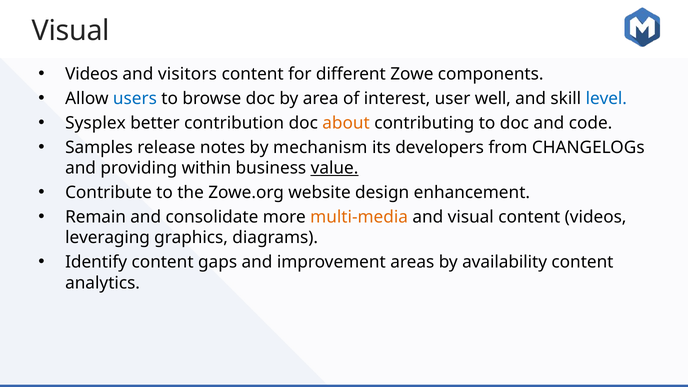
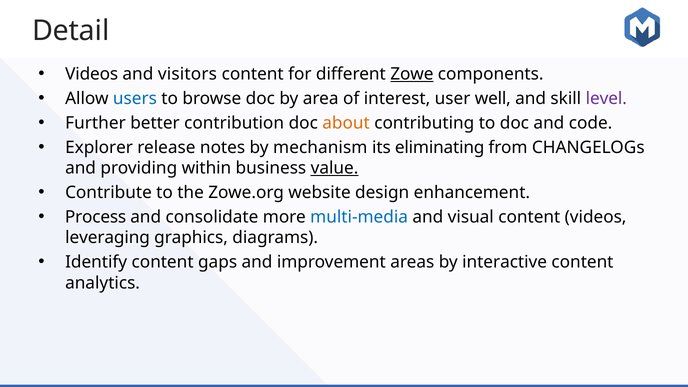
Visual at (71, 31): Visual -> Detail
Zowe underline: none -> present
level colour: blue -> purple
Sysplex: Sysplex -> Further
Samples: Samples -> Explorer
developers: developers -> eliminating
Remain: Remain -> Process
multi-media colour: orange -> blue
availability: availability -> interactive
